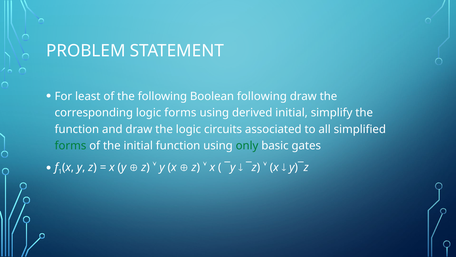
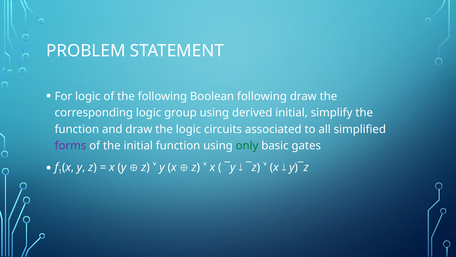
For least: least -> logic
logic forms: forms -> group
forms at (70, 145) colour: green -> purple
